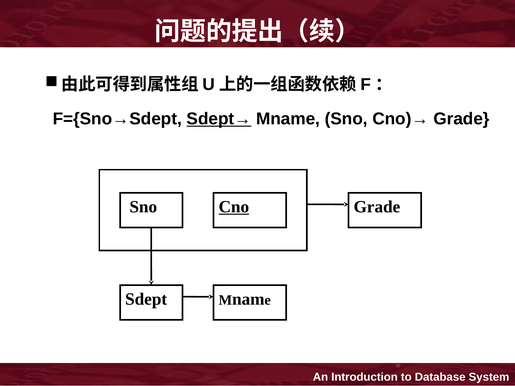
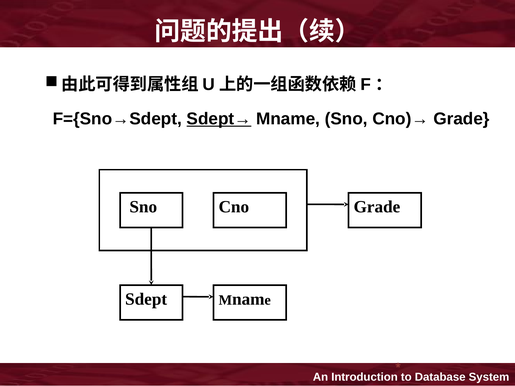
Cno underline: present -> none
